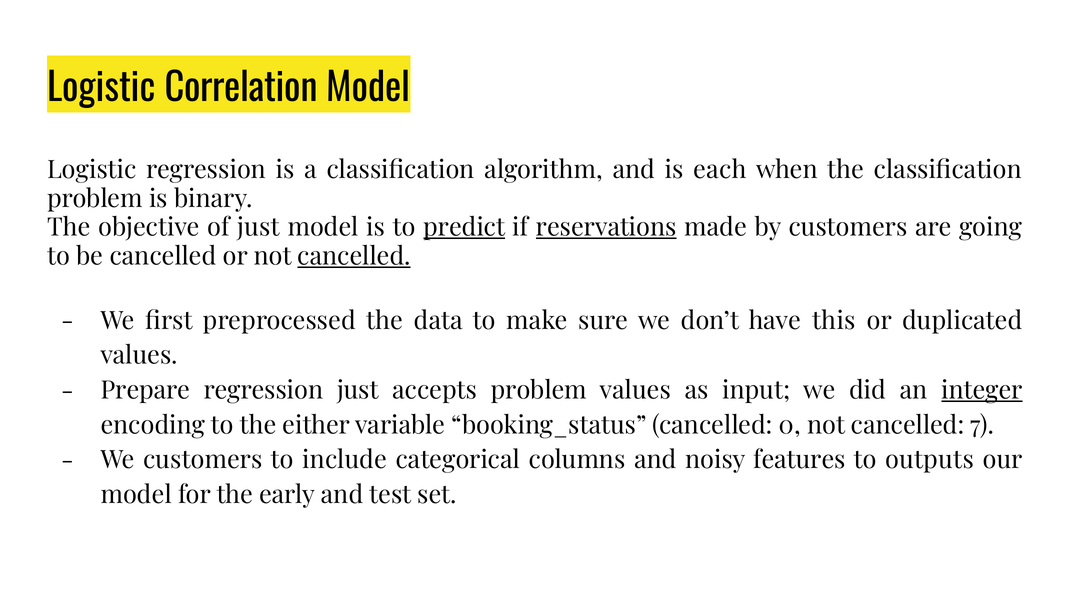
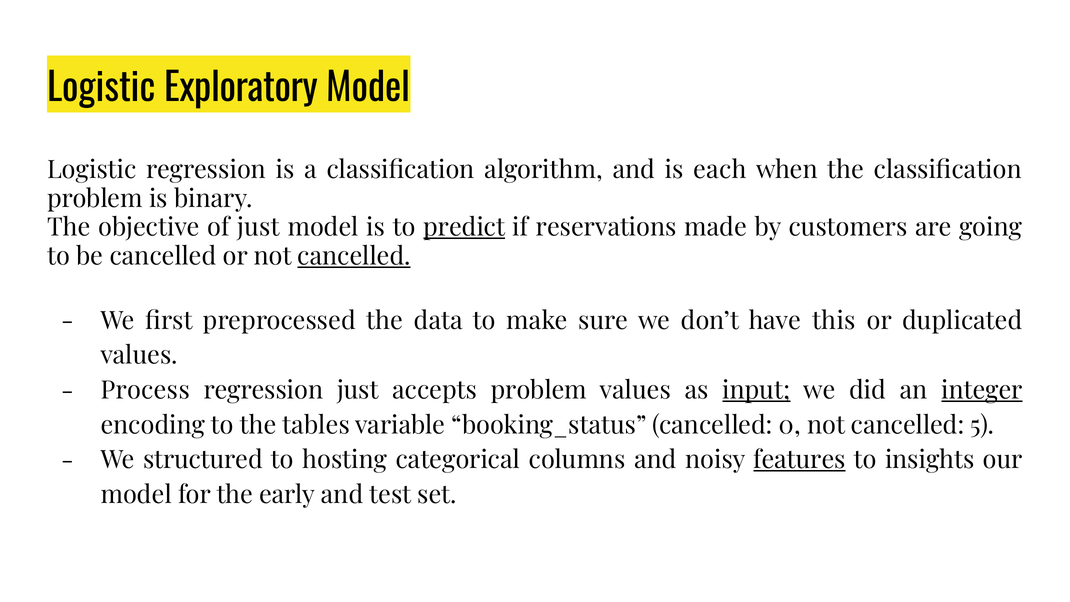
Correlation: Correlation -> Exploratory
reservations underline: present -> none
Prepare: Prepare -> Process
input underline: none -> present
either: either -> tables
7: 7 -> 5
We customers: customers -> structured
include: include -> hosting
features underline: none -> present
outputs: outputs -> insights
